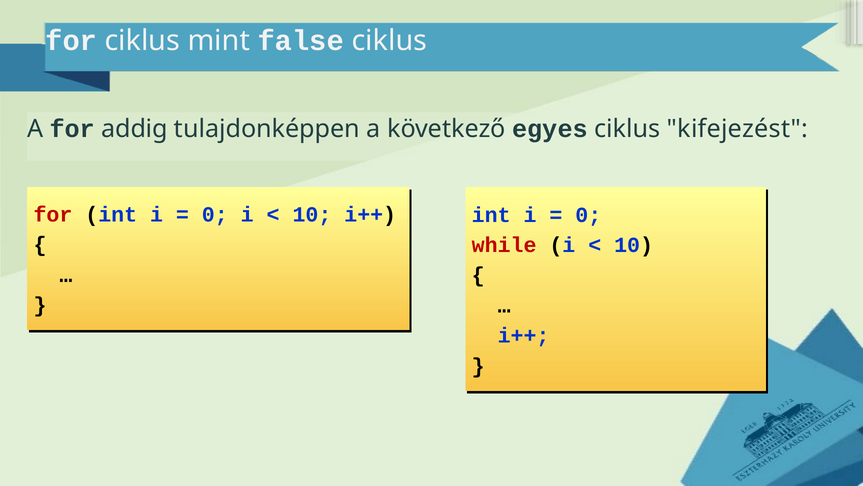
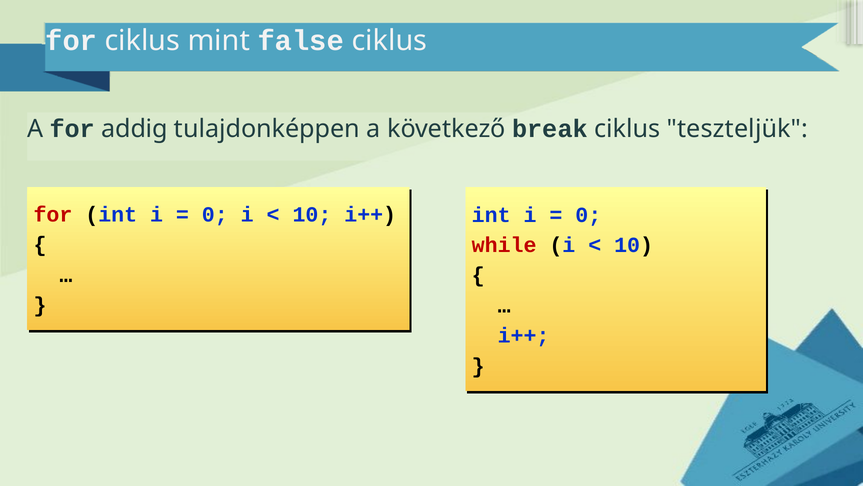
egyes: egyes -> break
kifejezést: kifejezést -> teszteljük
